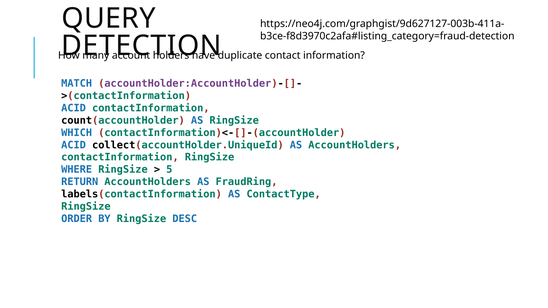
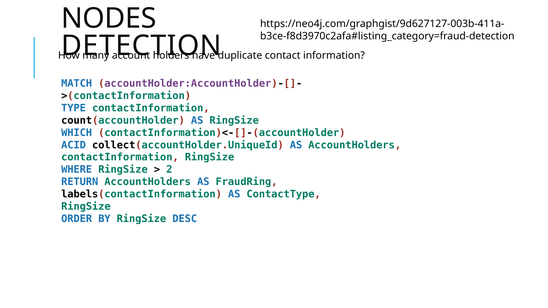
QUERY: QUERY -> NODES
ACID at (74, 108): ACID -> TYPE
5: 5 -> 2
